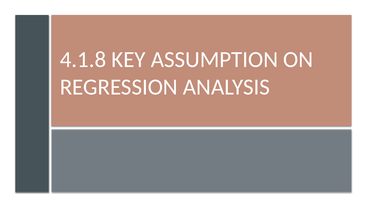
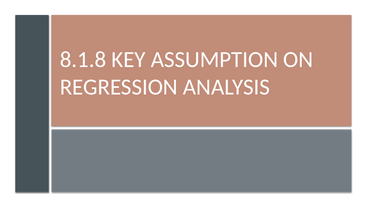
4.1.8: 4.1.8 -> 8.1.8
